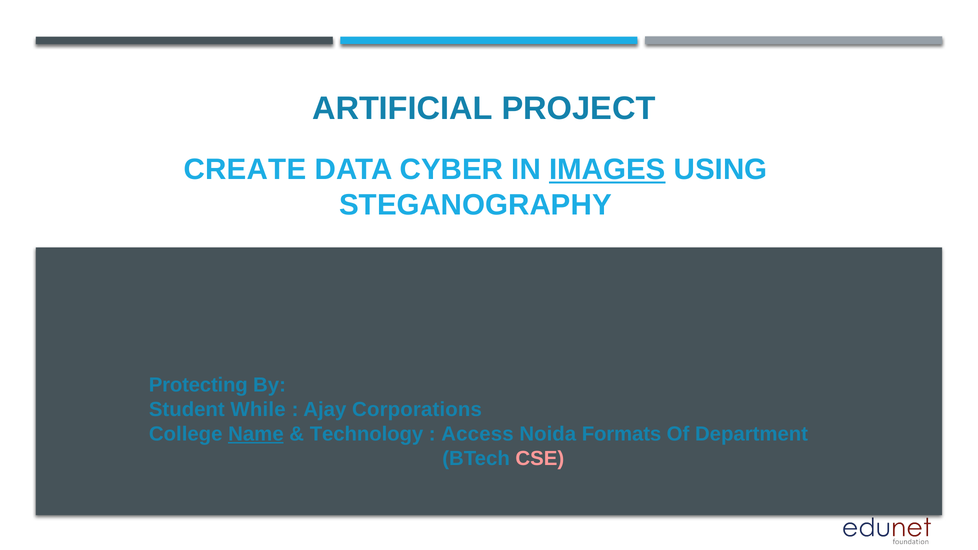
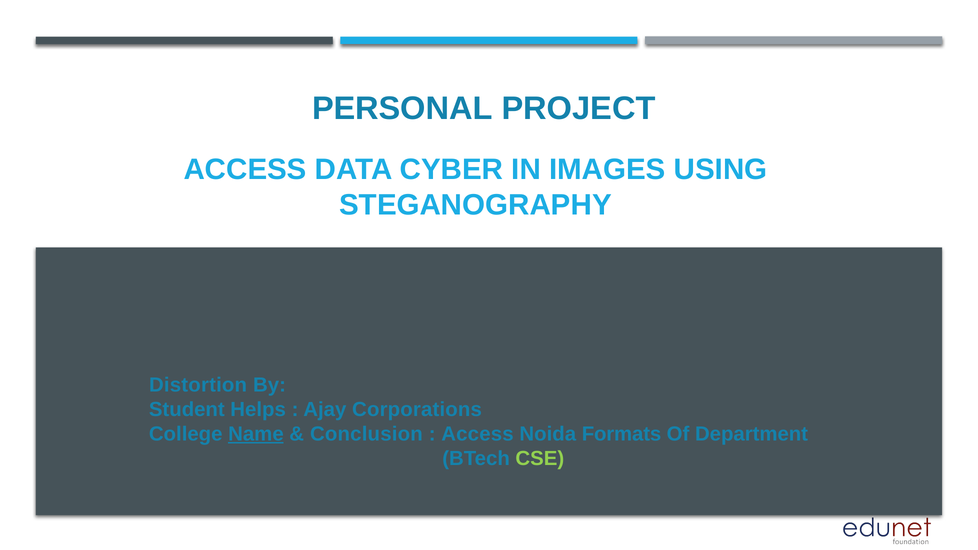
ARTIFICIAL: ARTIFICIAL -> PERSONAL
CREATE at (245, 170): CREATE -> ACCESS
IMAGES underline: present -> none
Protecting: Protecting -> Distortion
While: While -> Helps
Technology: Technology -> Conclusion
CSE colour: pink -> light green
